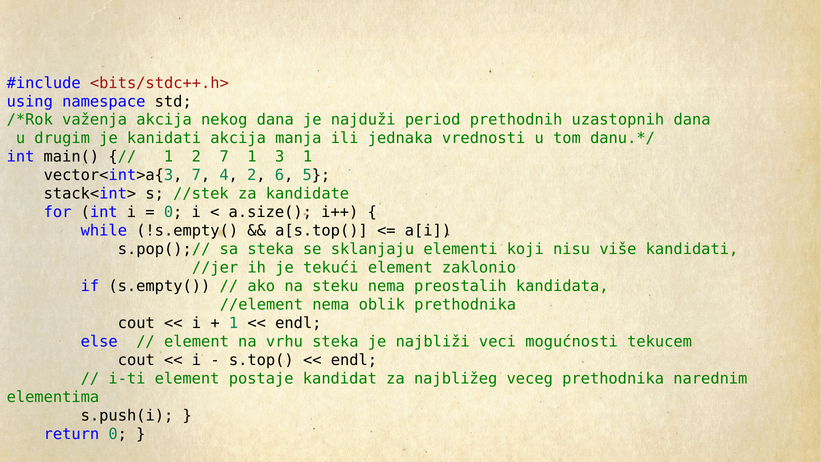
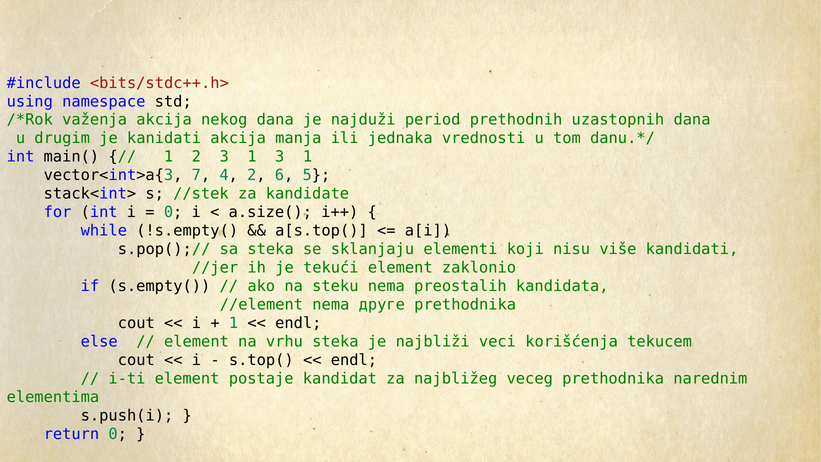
2 7: 7 -> 3
oblik: oblik -> друге
mogućnosti: mogućnosti -> korišćenja
